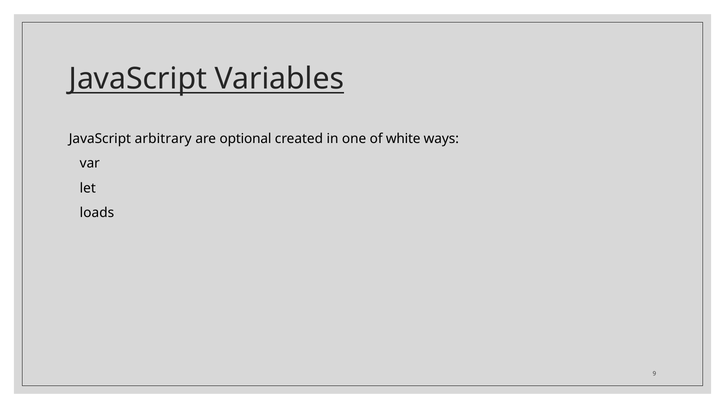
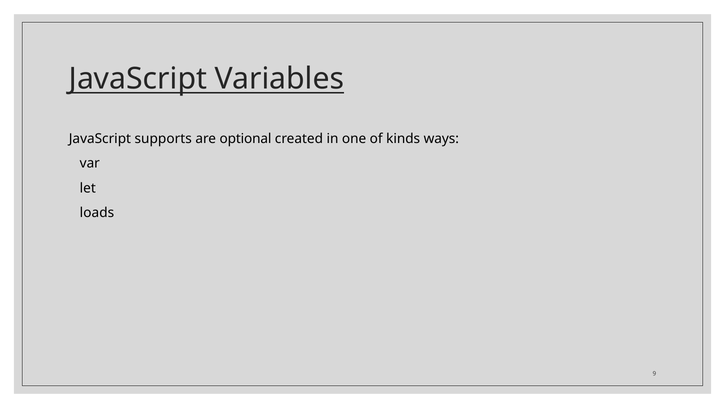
arbitrary: arbitrary -> supports
white: white -> kinds
